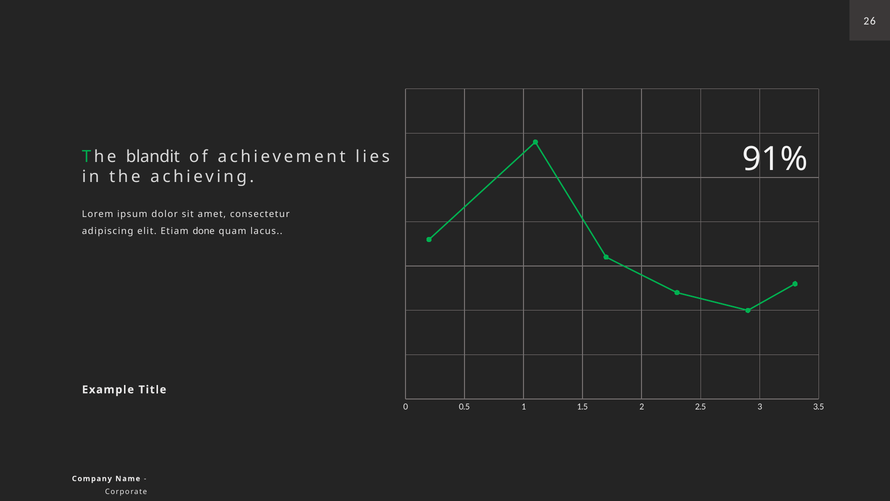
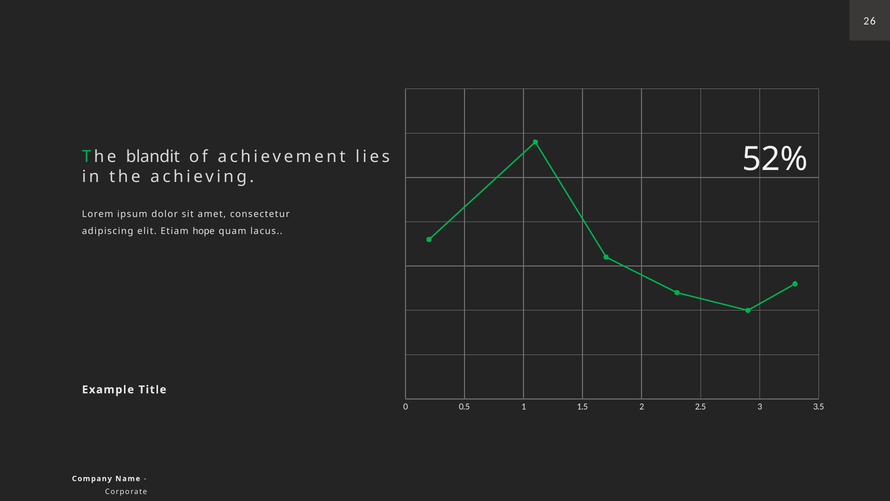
91%: 91% -> 52%
done: done -> hope
